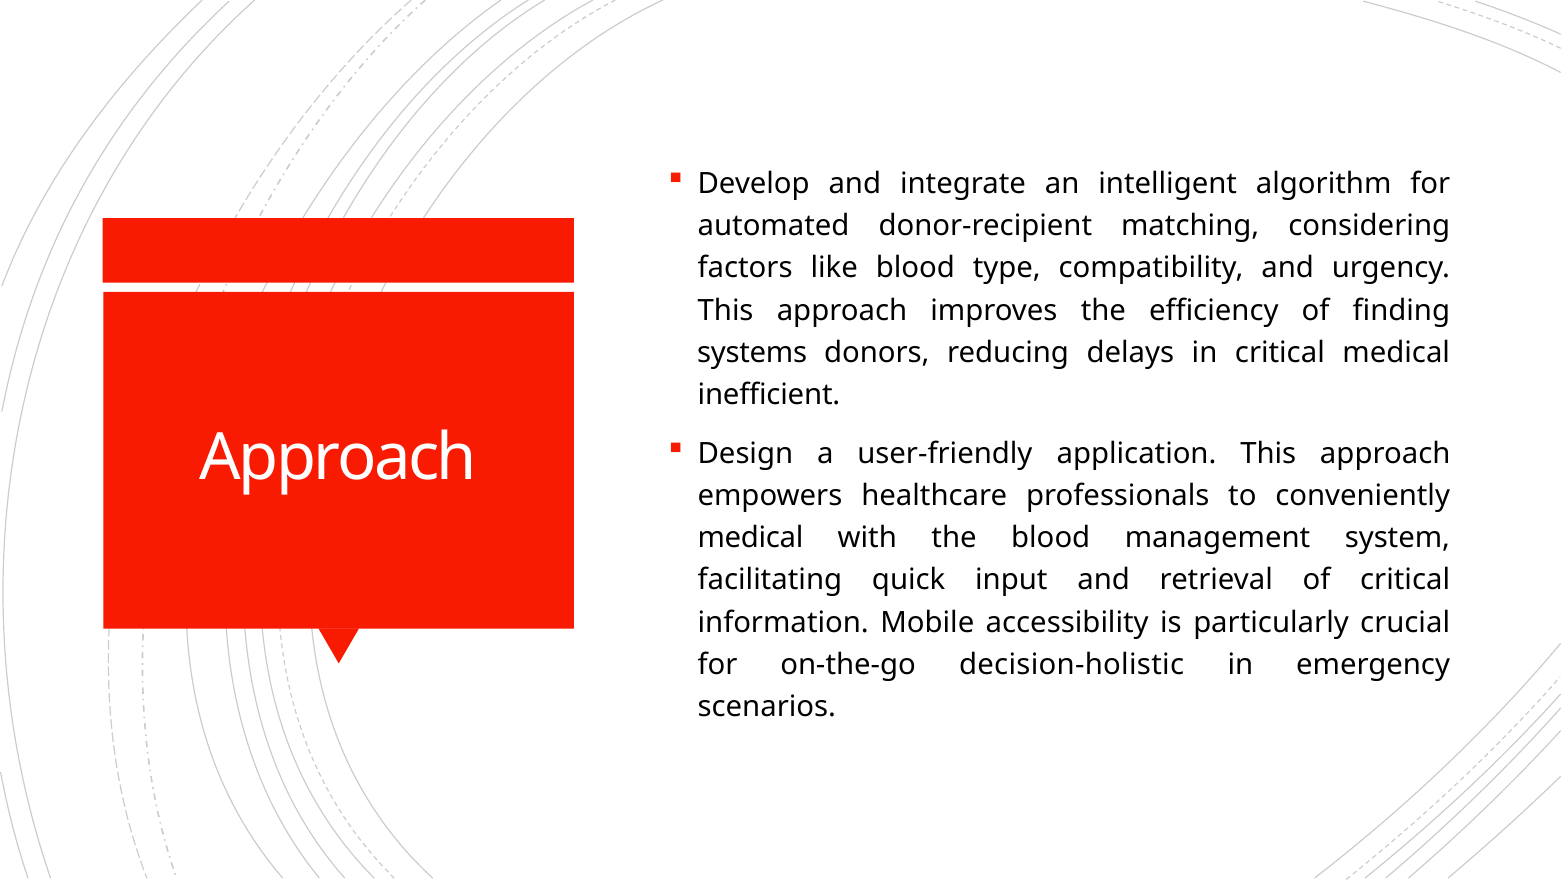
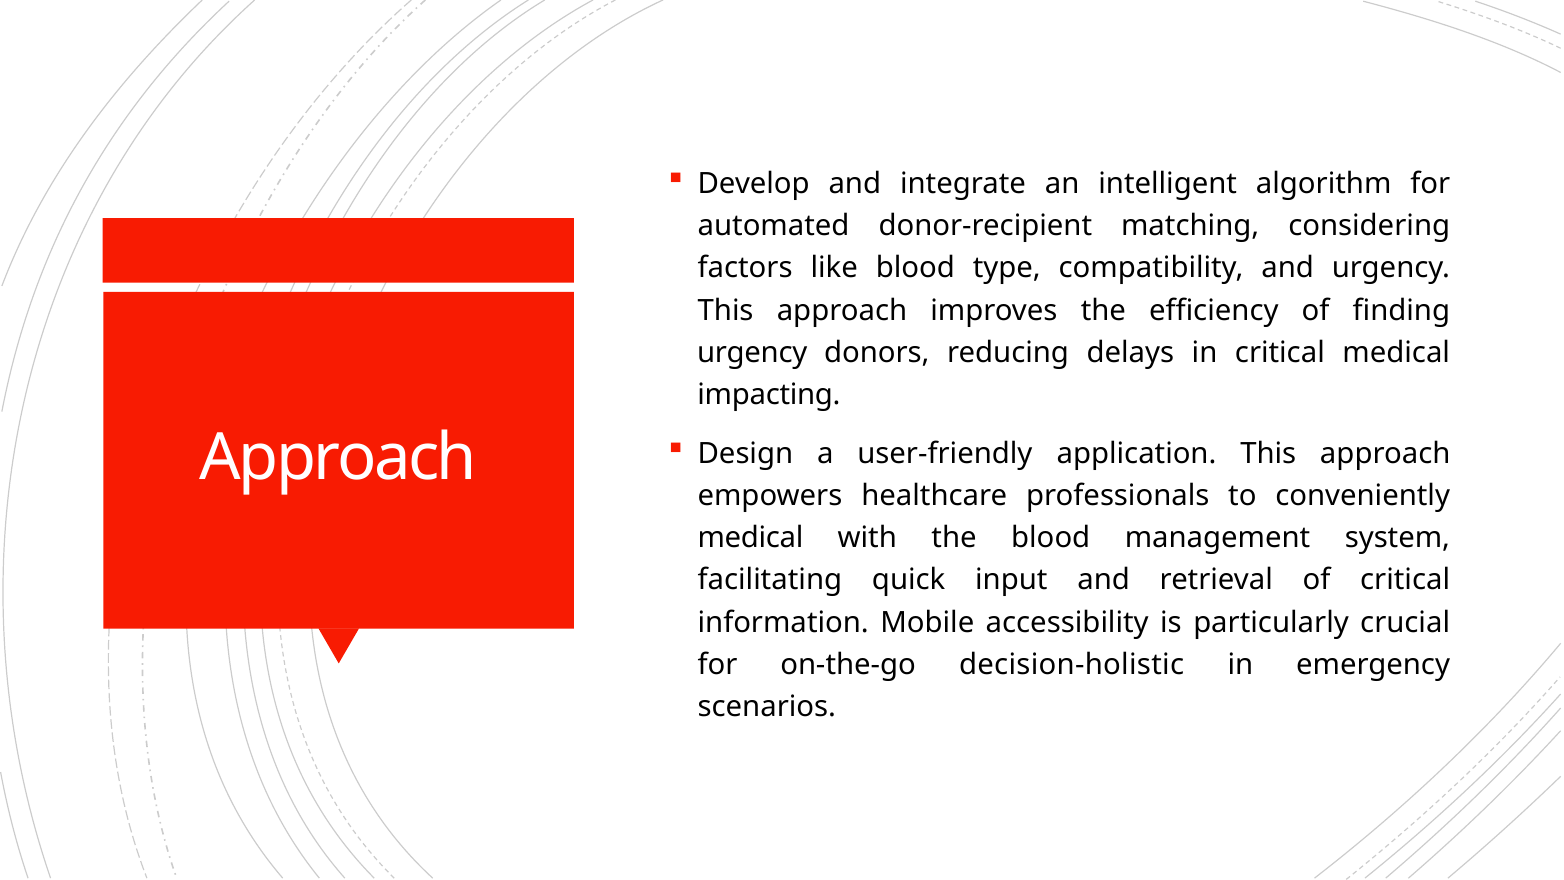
systems at (752, 353): systems -> urgency
inefficient: inefficient -> impacting
